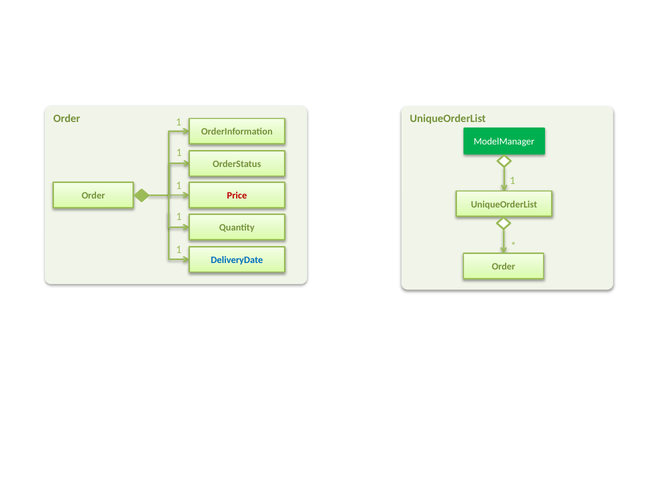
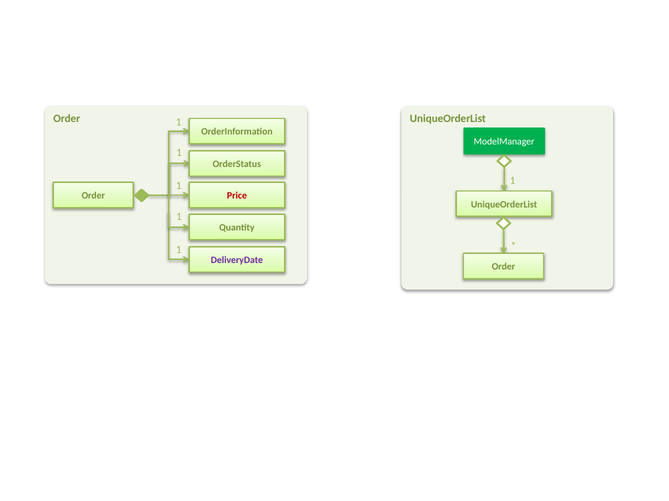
DeliveryDate colour: blue -> purple
